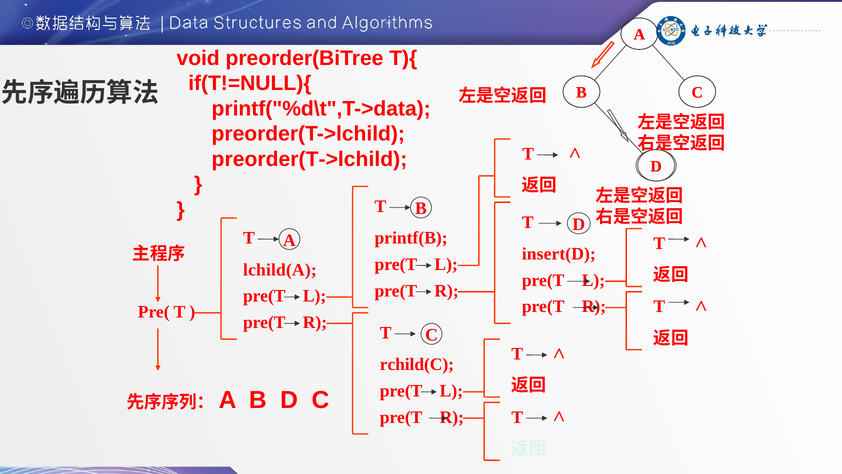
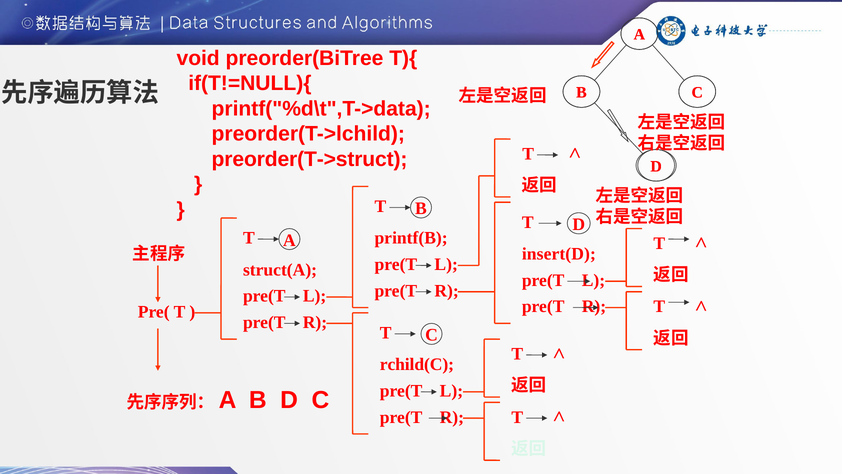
preorder(T->lchild at (309, 159): preorder(T->lchild -> preorder(T->struct
lchild(A: lchild(A -> struct(A
